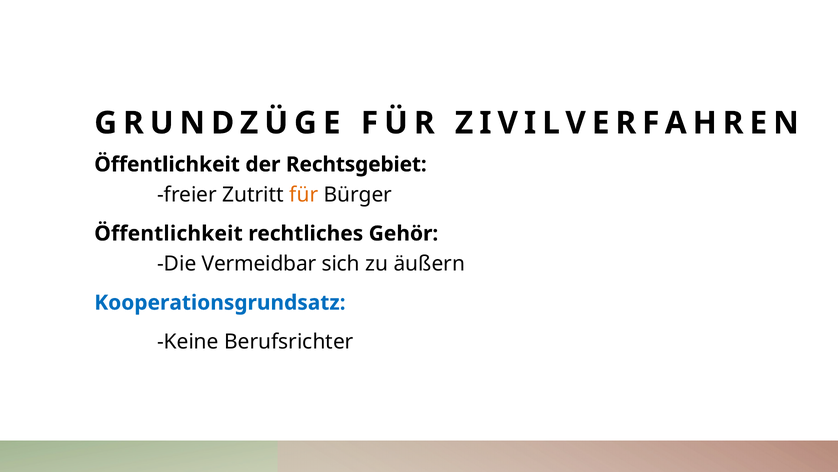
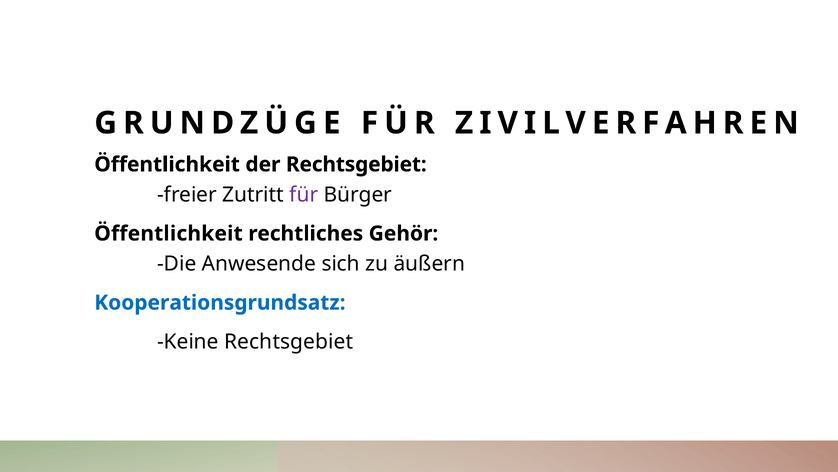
für at (304, 194) colour: orange -> purple
Vermeidbar: Vermeidbar -> Anwesende
Keine Berufsrichter: Berufsrichter -> Rechtsgebiet
